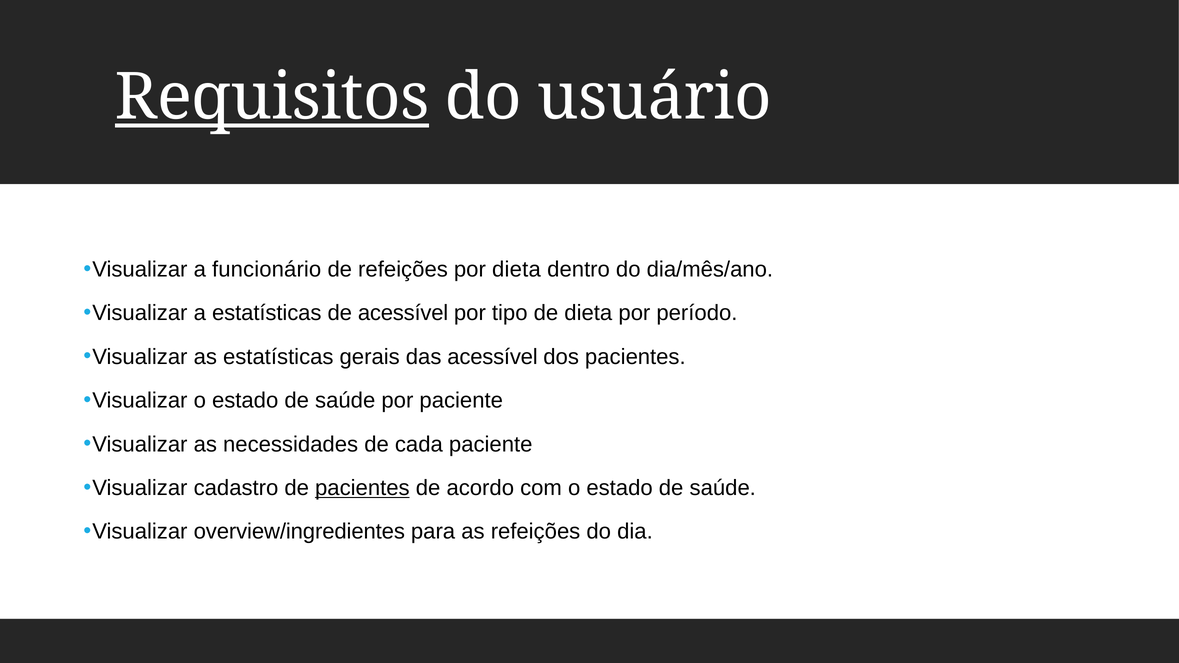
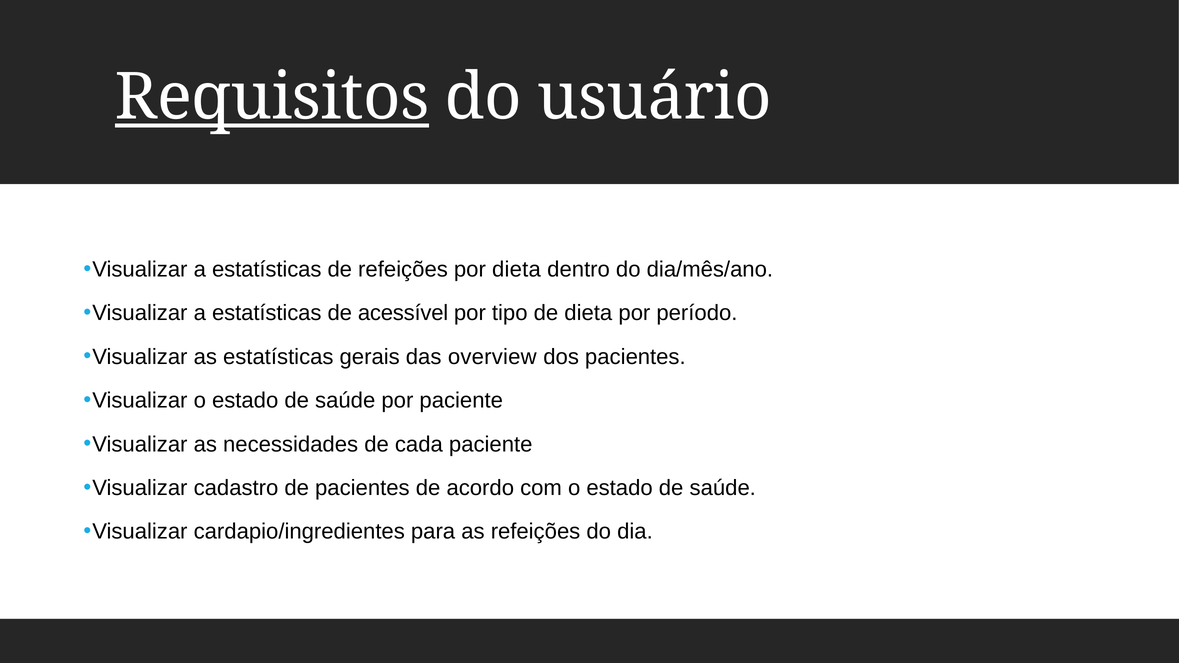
funcionário at (267, 269): funcionário -> estatísticas
das acessível: acessível -> overview
pacientes at (362, 488) underline: present -> none
overview/ingredientes: overview/ingredientes -> cardapio/ingredientes
